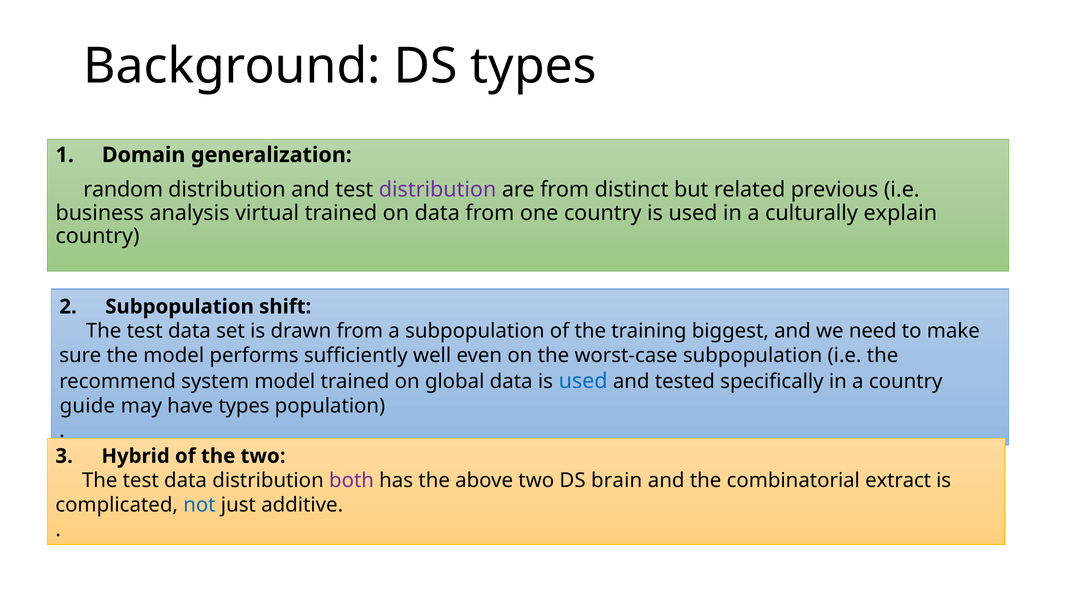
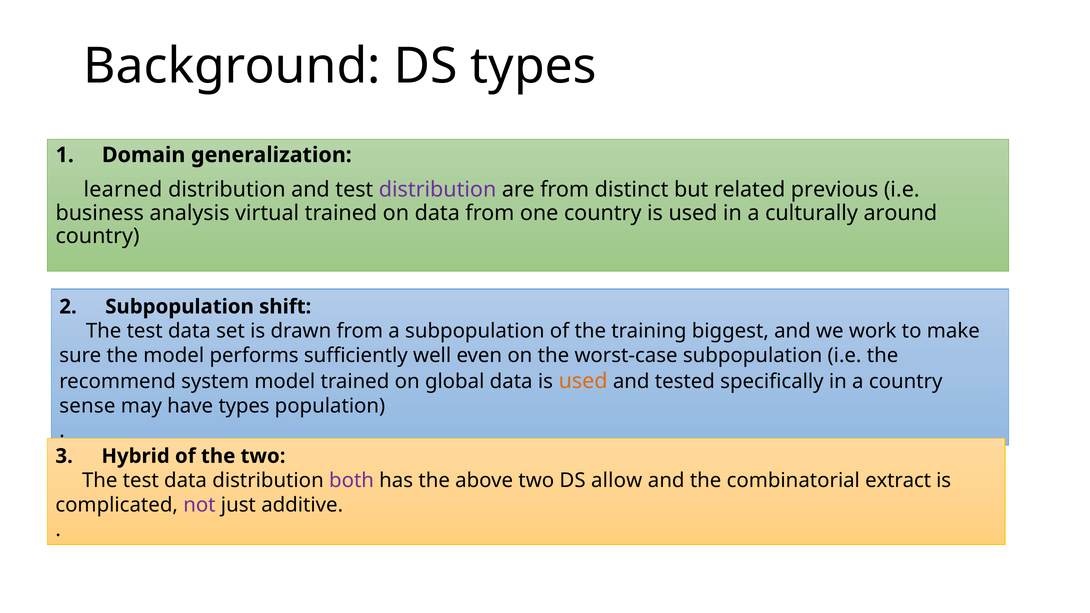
random: random -> learned
explain: explain -> around
need: need -> work
used at (583, 381) colour: blue -> orange
guide: guide -> sense
brain: brain -> allow
not colour: blue -> purple
